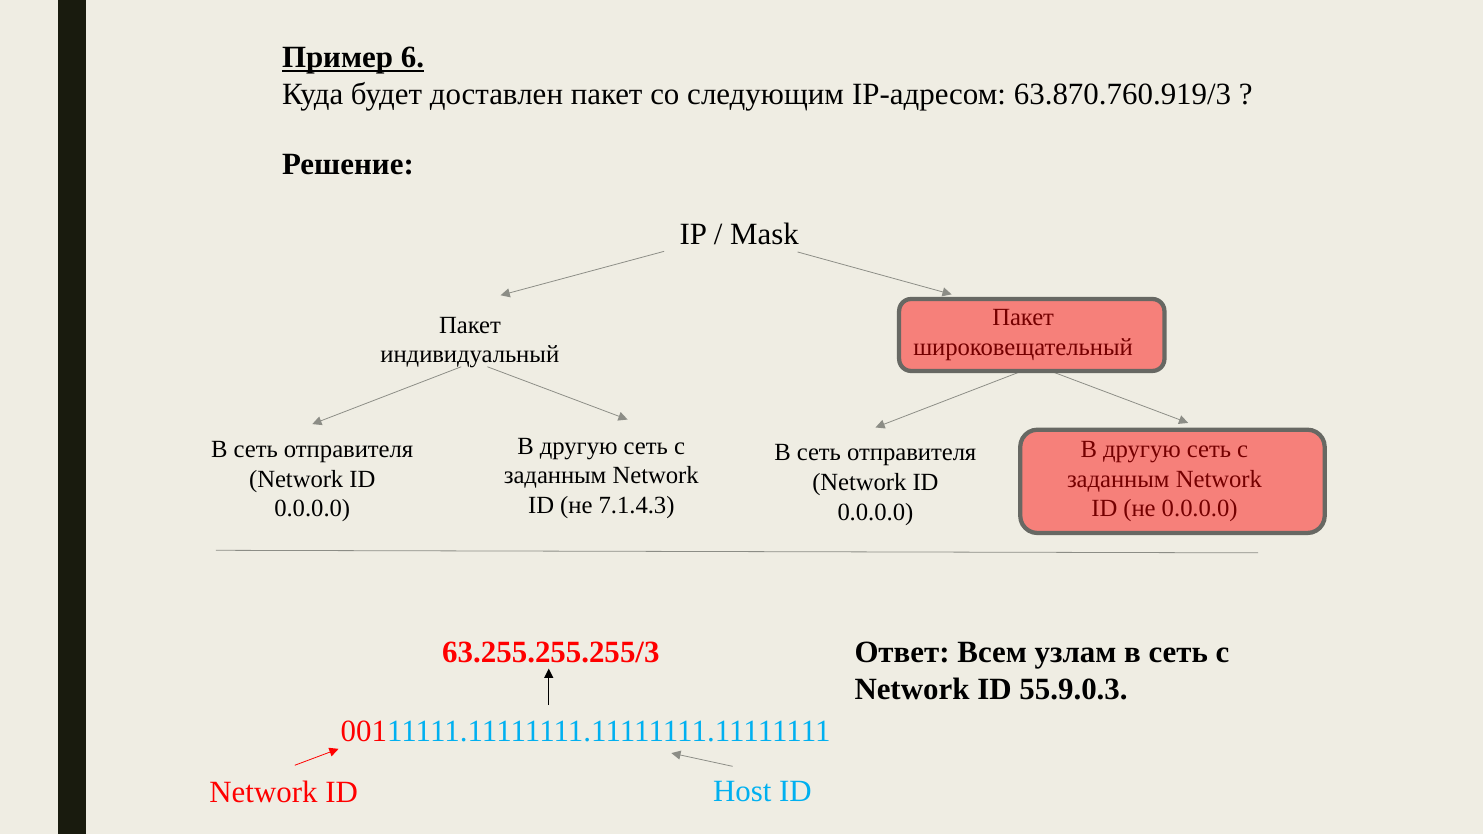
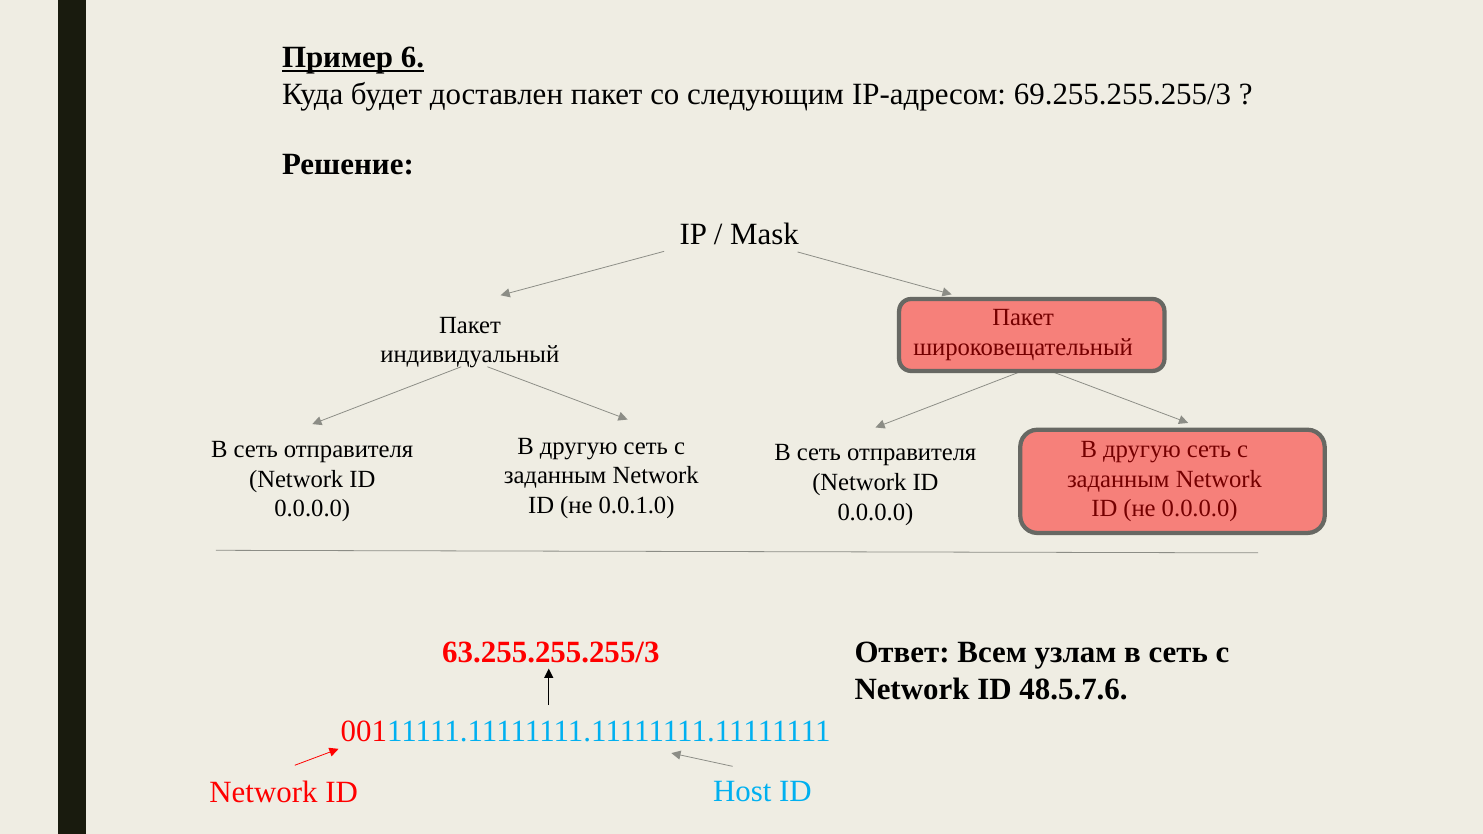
63.870.760.919/3: 63.870.760.919/3 -> 69.255.255.255/3
7.1.4.3: 7.1.4.3 -> 0.0.1.0
55.9.0.3: 55.9.0.3 -> 48.5.7.6
